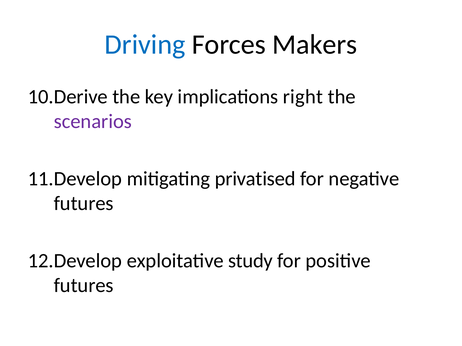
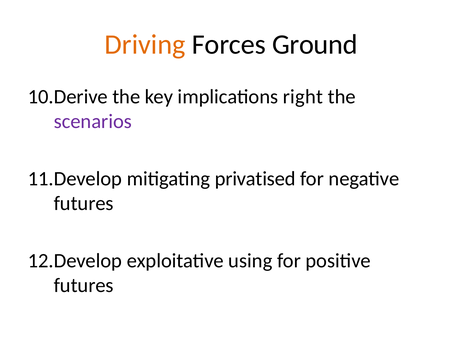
Driving colour: blue -> orange
Makers: Makers -> Ground
study: study -> using
